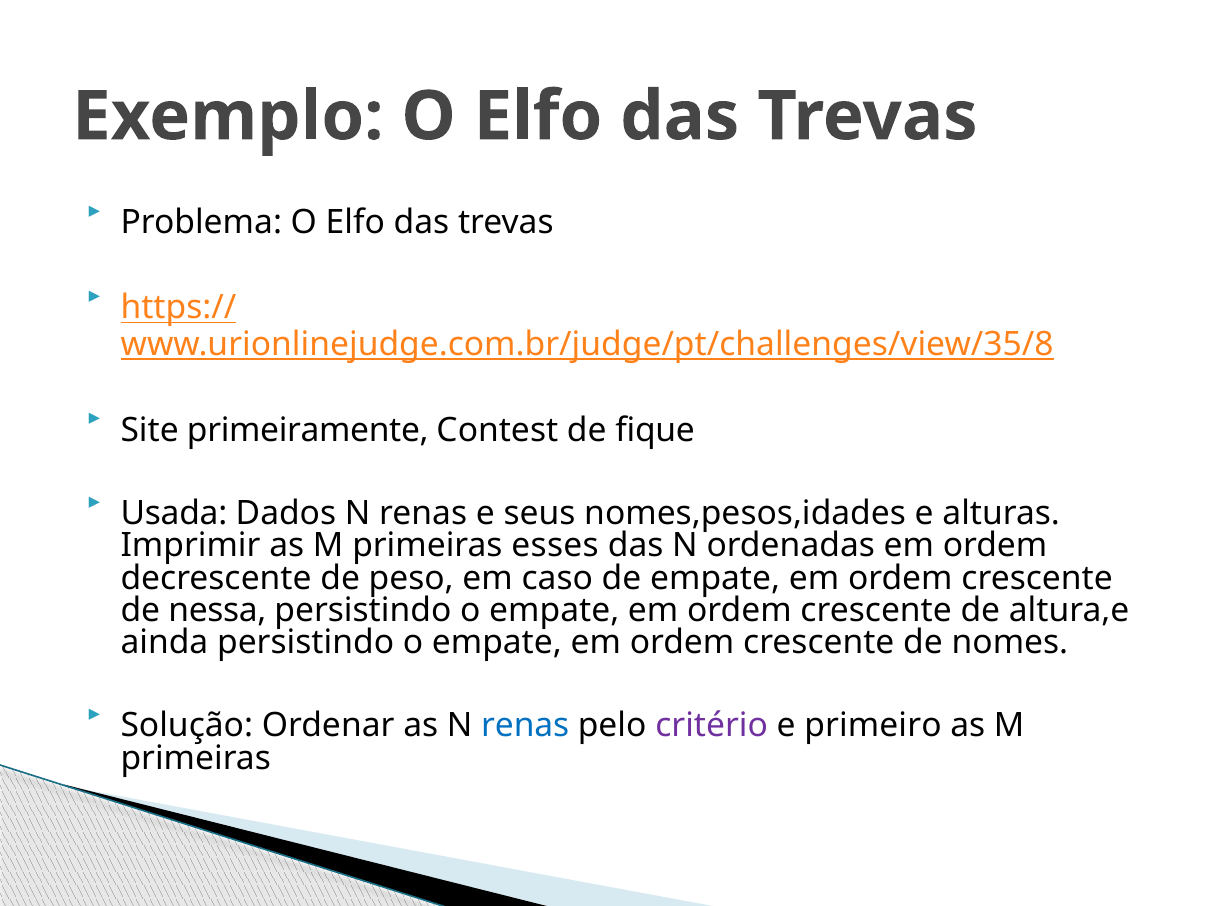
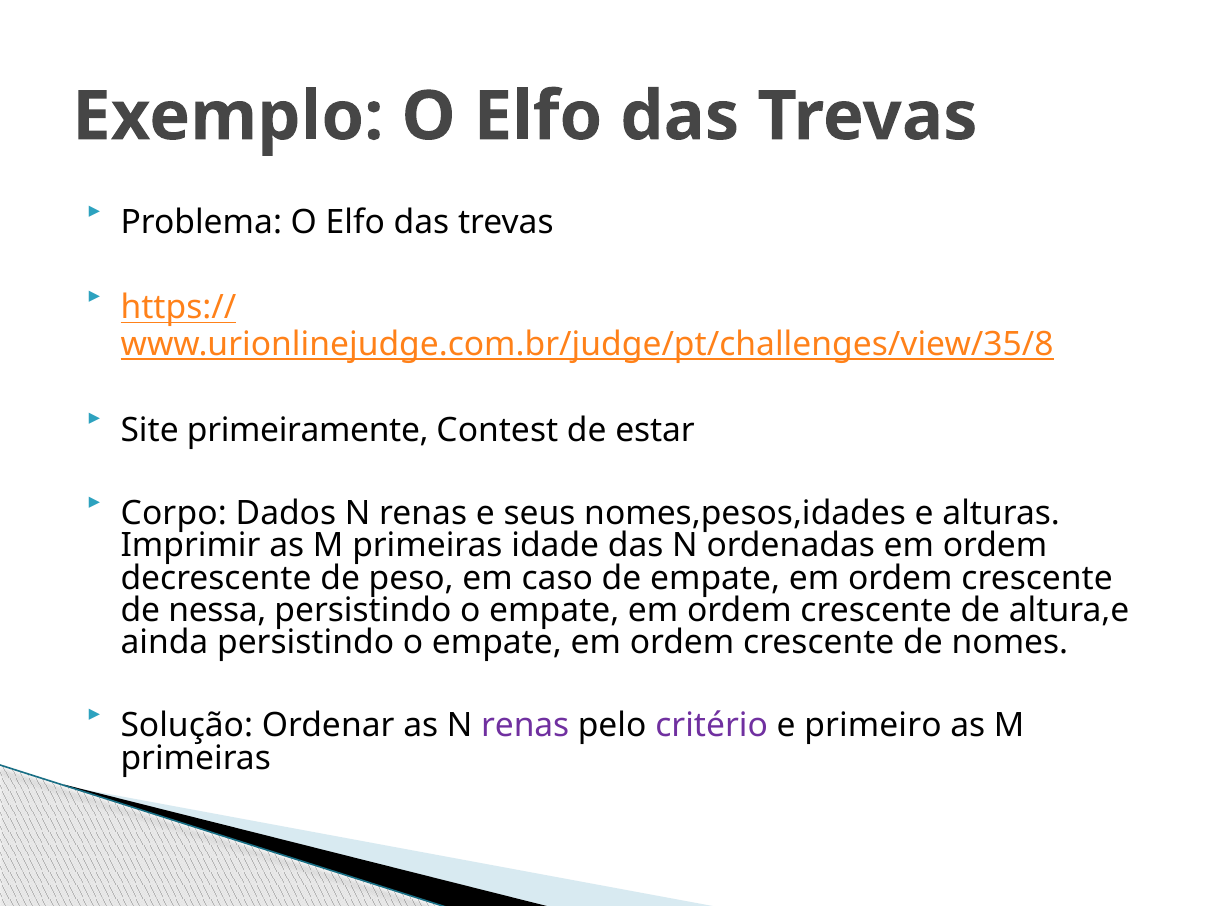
fique: fique -> estar
Usada: Usada -> Corpo
esses: esses -> idade
renas at (525, 726) colour: blue -> purple
